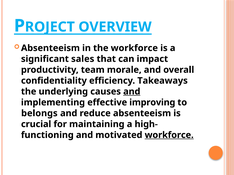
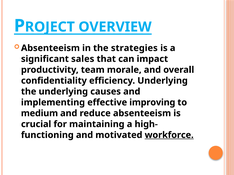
the workforce: workforce -> strategies
efficiency Takeaways: Takeaways -> Underlying
and at (132, 92) underline: present -> none
belongs: belongs -> medium
